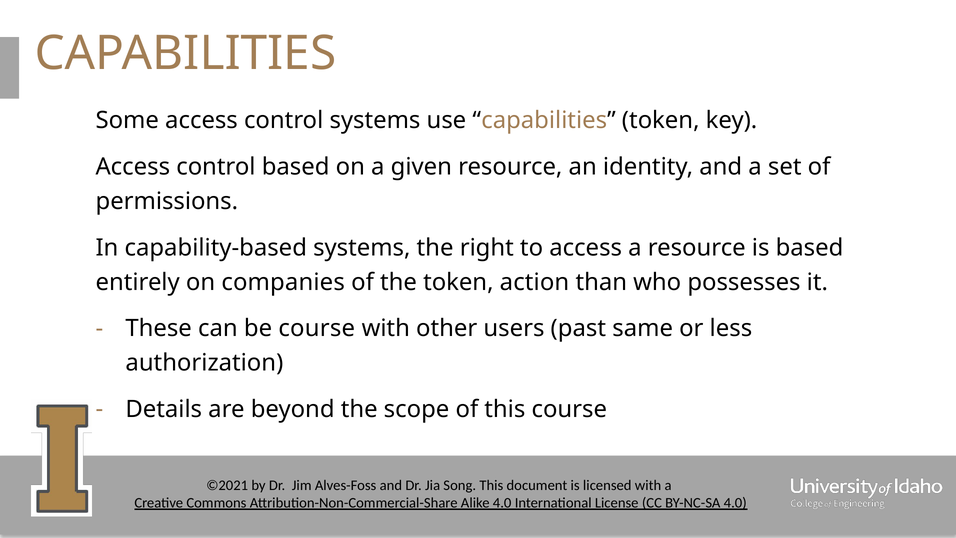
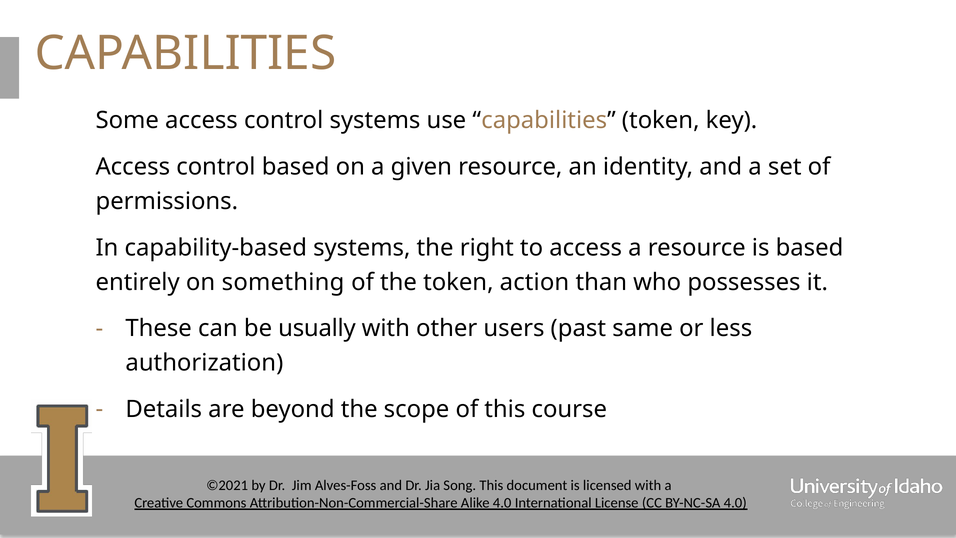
companies: companies -> something
be course: course -> usually
